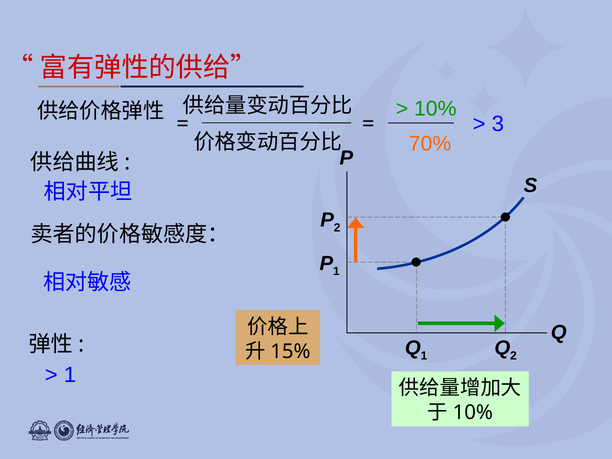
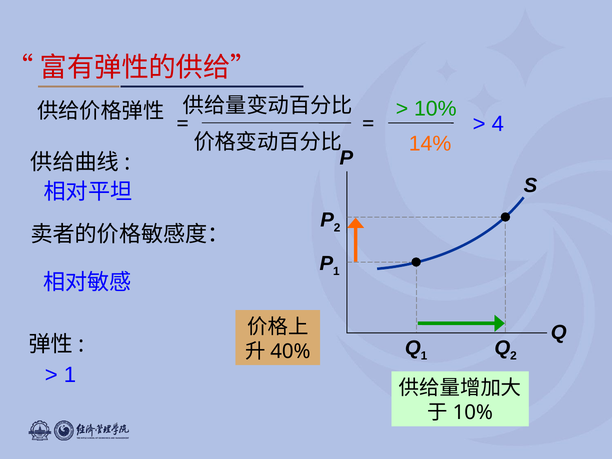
3: 3 -> 4
70%: 70% -> 14%
15%: 15% -> 40%
